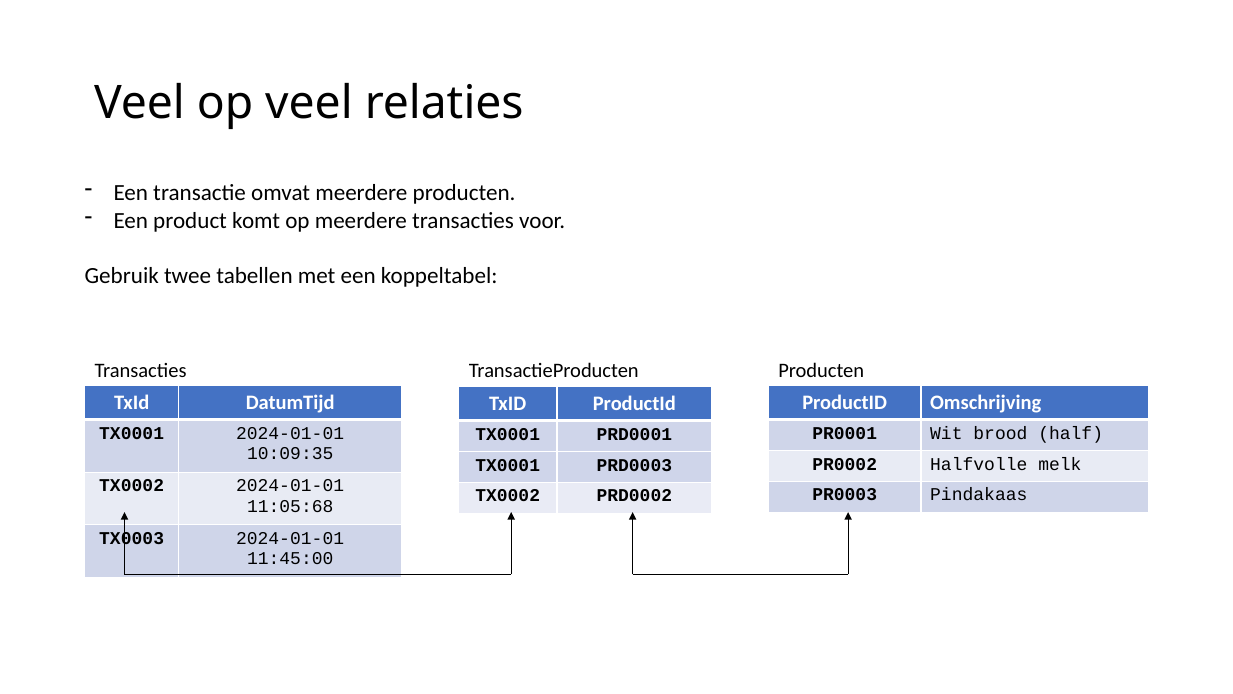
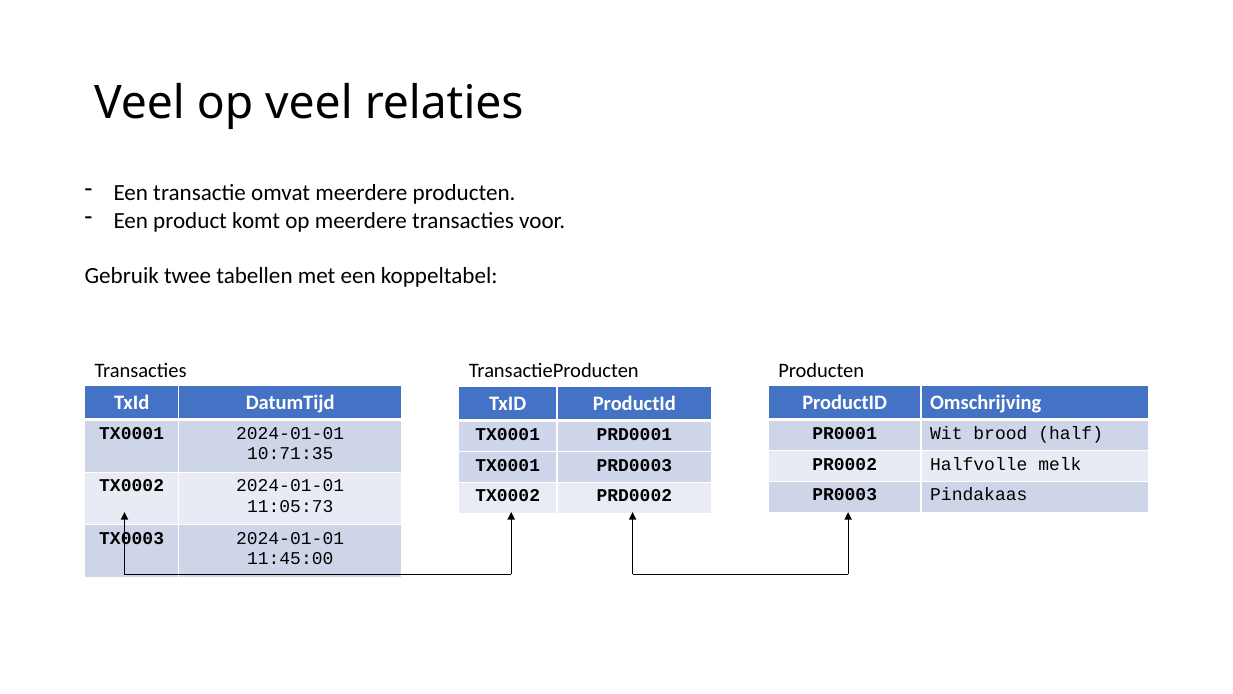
10:09:35: 10:09:35 -> 10:71:35
11:05:68: 11:05:68 -> 11:05:73
